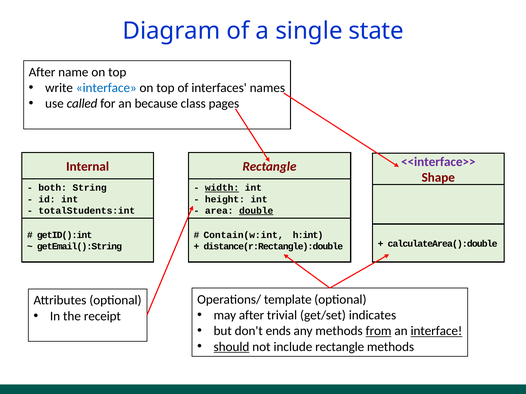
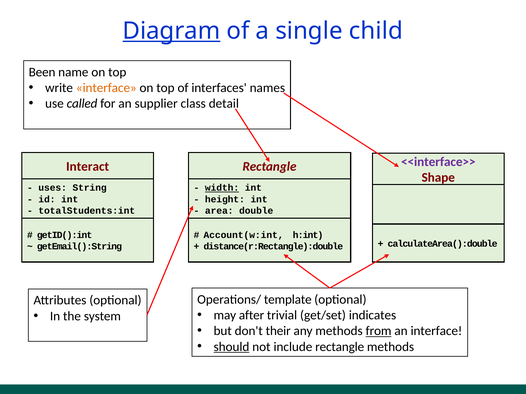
Diagram underline: none -> present
state: state -> child
After at (42, 72): After -> Been
interface at (106, 88) colour: blue -> orange
because: because -> supplier
pages: pages -> detail
Internal: Internal -> Interact
both: both -> uses
double underline: present -> none
Contain(w:int: Contain(w:int -> Account(w:int
receipt: receipt -> system
ends: ends -> their
interface at (436, 331) underline: present -> none
